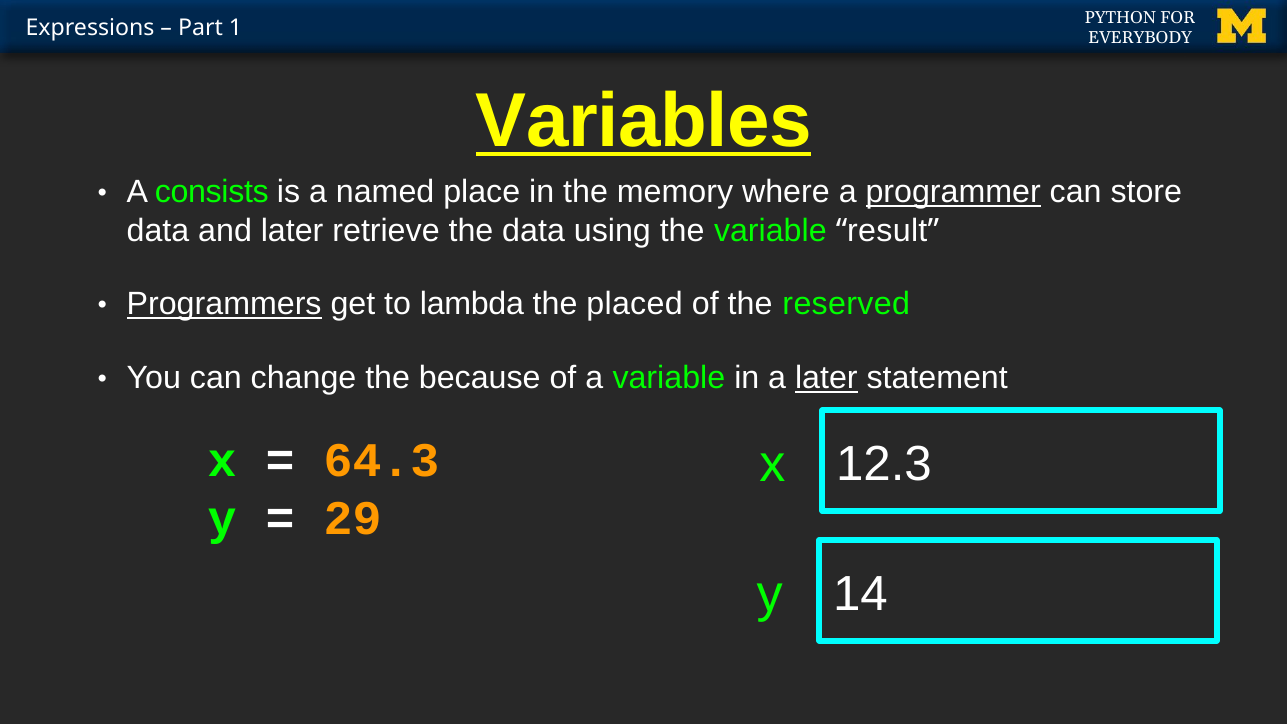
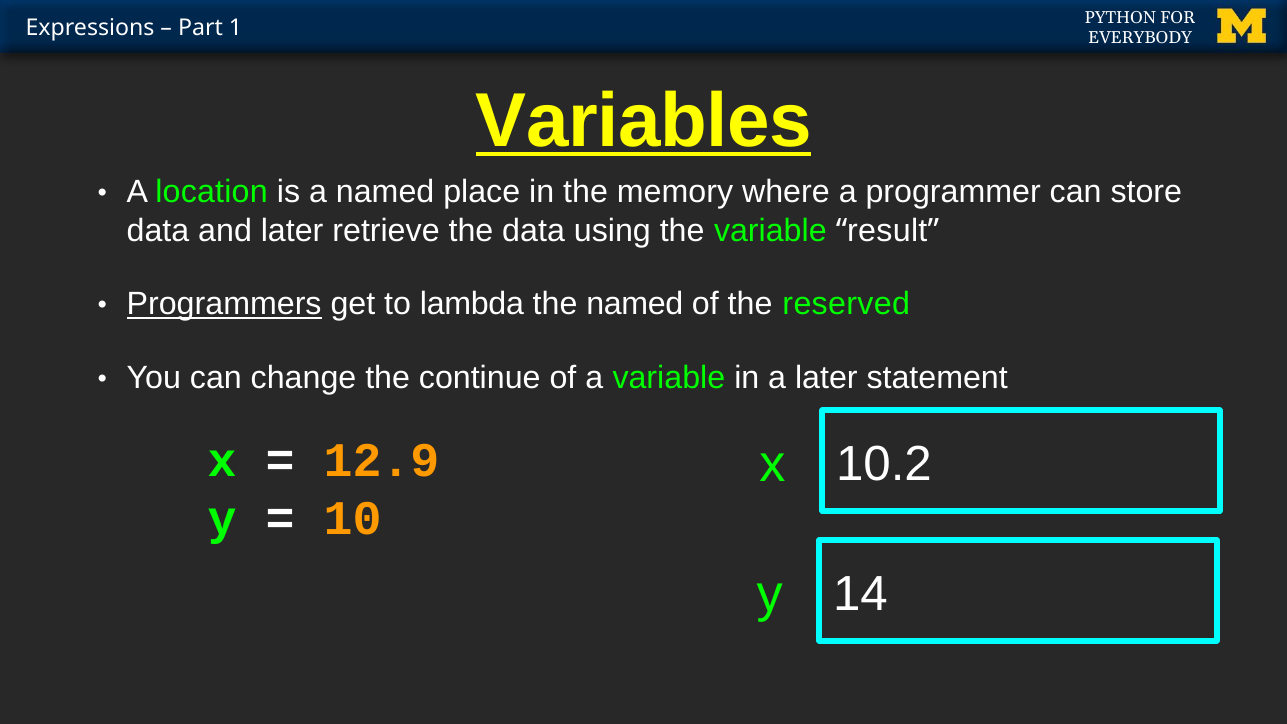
consists: consists -> location
programmer underline: present -> none
the placed: placed -> named
because: because -> continue
later at (826, 378) underline: present -> none
12.3: 12.3 -> 10.2
64.3: 64.3 -> 12.9
29: 29 -> 10
